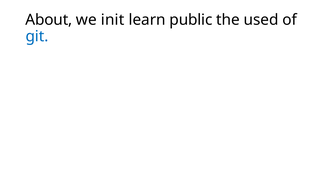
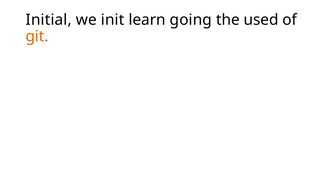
About: About -> Initial
public: public -> going
git colour: blue -> orange
